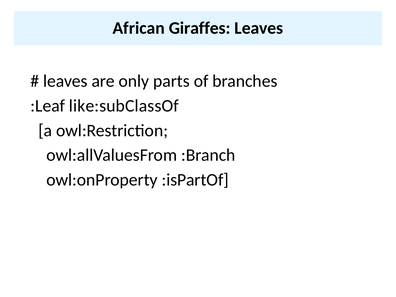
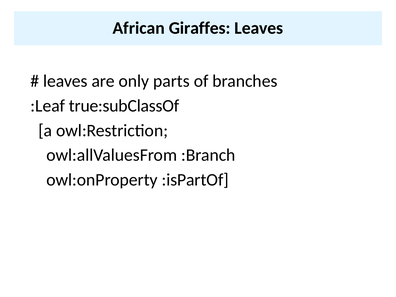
like:subClassOf: like:subClassOf -> true:subClassOf
